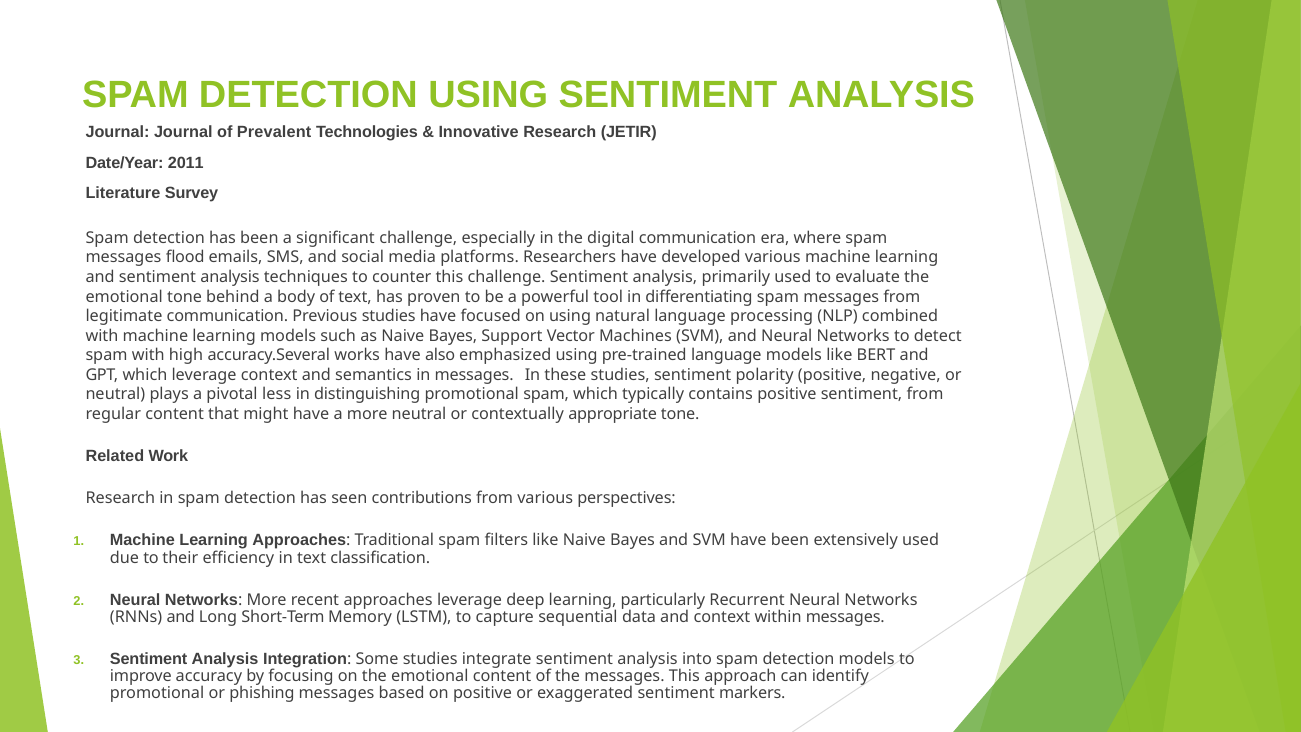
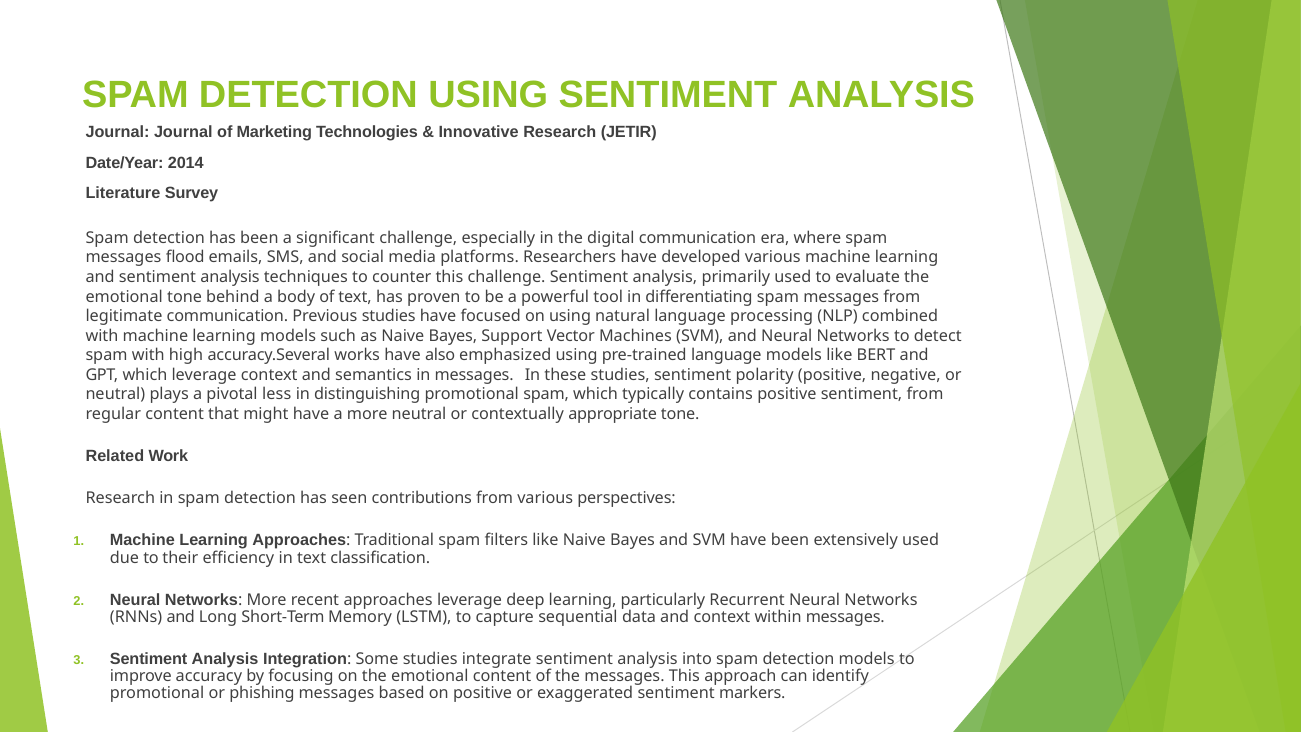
Prevalent: Prevalent -> Marketing
2011: 2011 -> 2014
